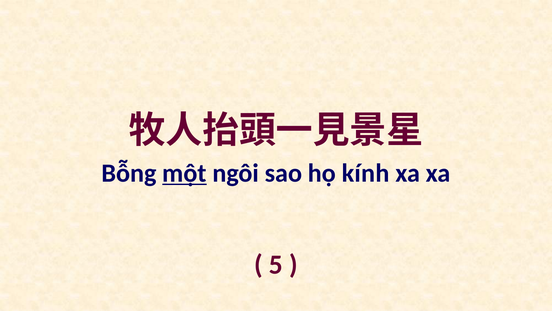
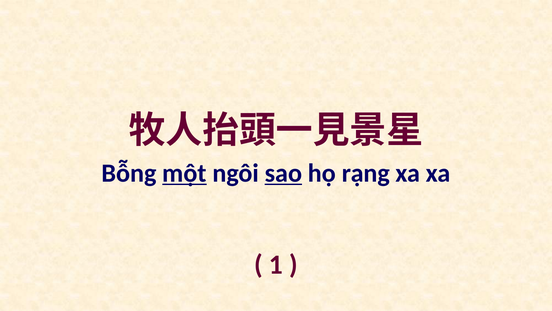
sao underline: none -> present
kính: kính -> rạng
5: 5 -> 1
